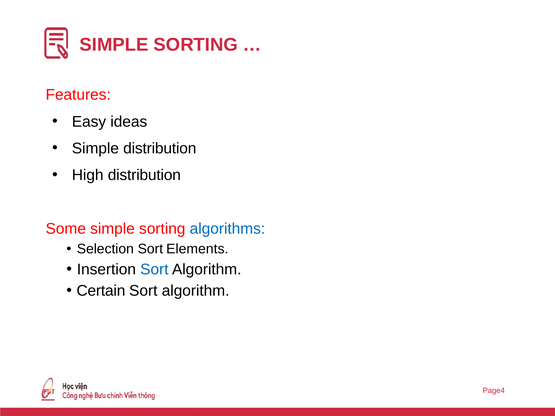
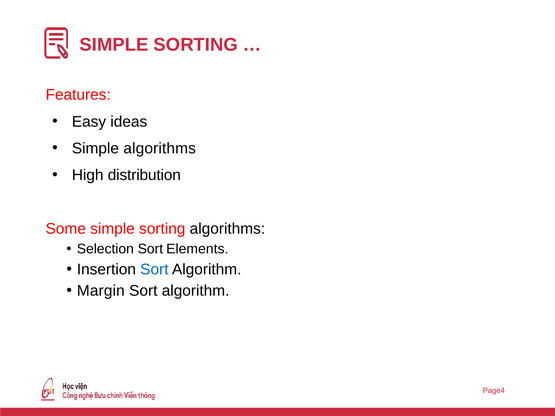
Simple distribution: distribution -> algorithms
algorithms at (227, 229) colour: blue -> black
Certain: Certain -> Margin
